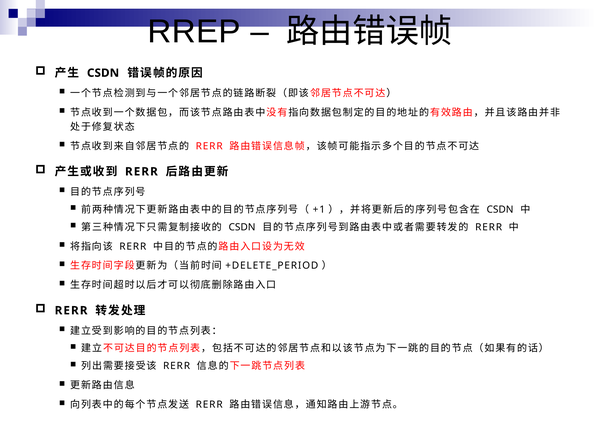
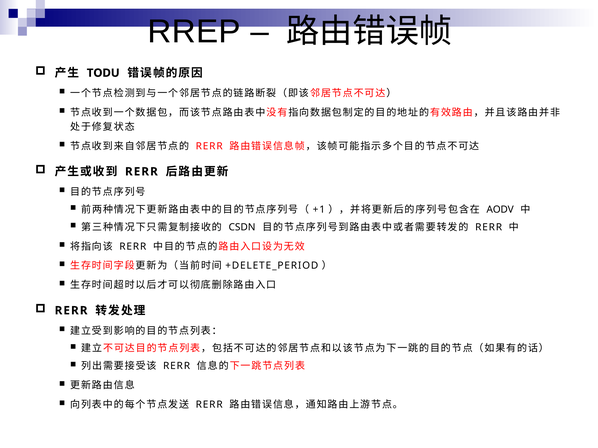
CSDN at (103, 73): CSDN -> TODU
CSDN at (500, 210): CSDN -> AODV
